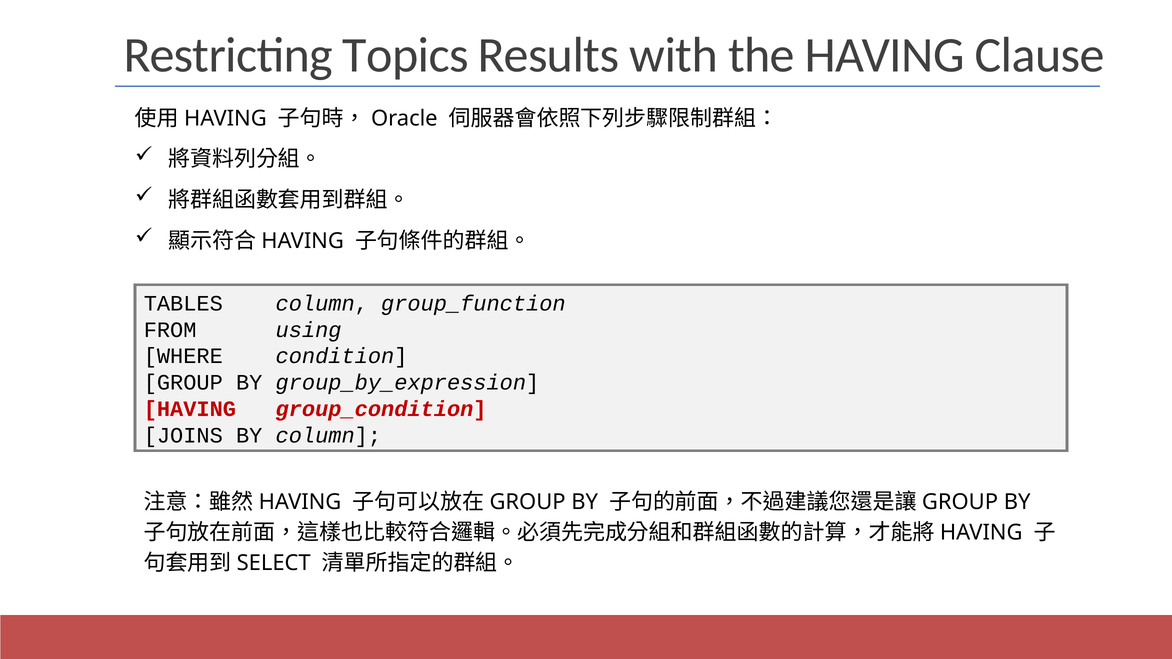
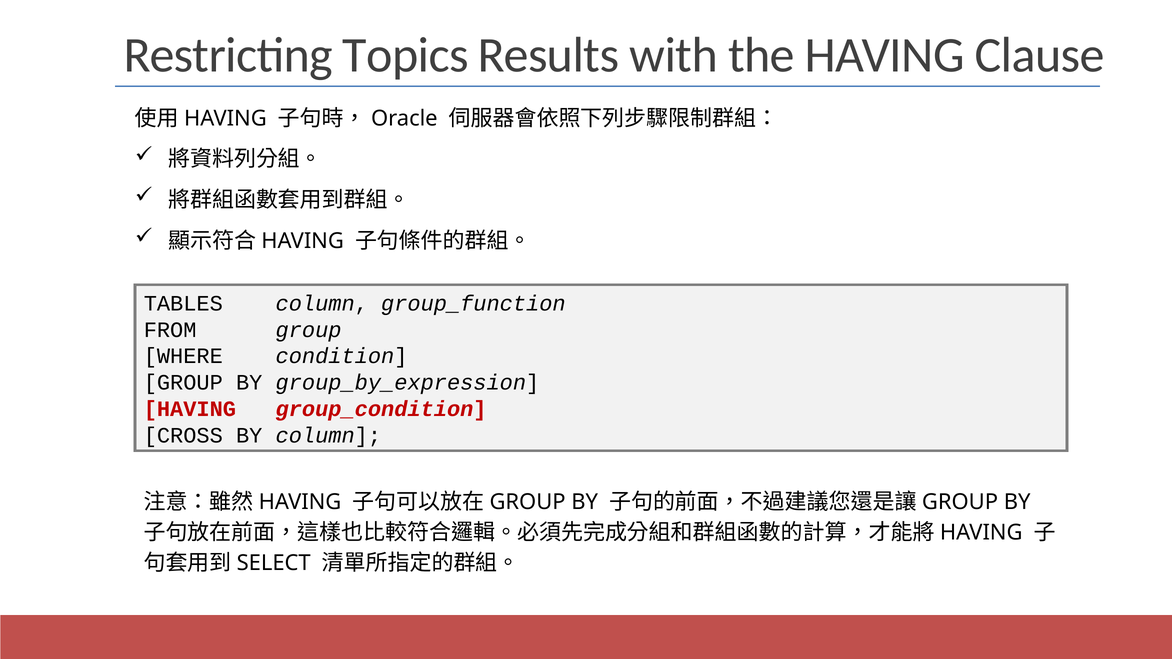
FROM using: using -> group
JOINS: JOINS -> CROSS
